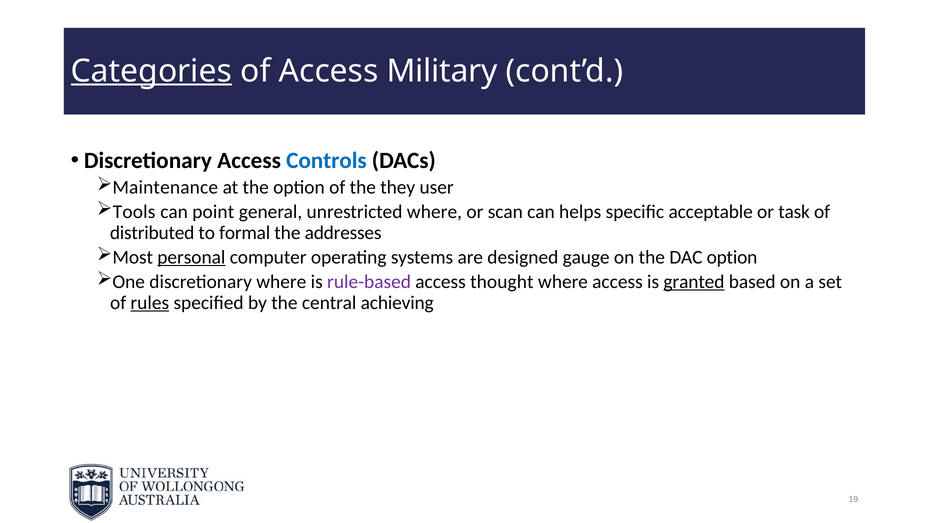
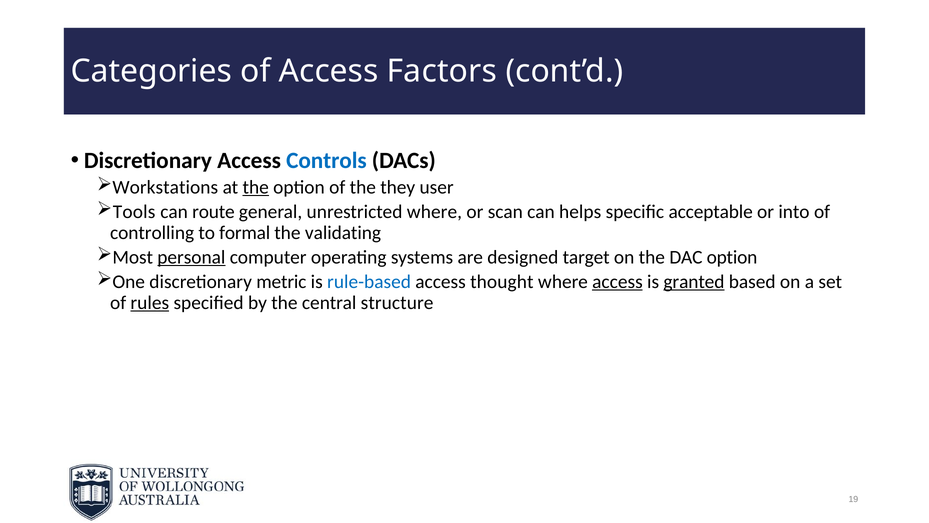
Categories underline: present -> none
Military: Military -> Factors
Maintenance: Maintenance -> Workstations
the at (256, 187) underline: none -> present
point: point -> route
task: task -> into
distributed: distributed -> controlling
addresses: addresses -> validating
gauge: gauge -> target
discretionary where: where -> metric
rule-based colour: purple -> blue
access at (617, 282) underline: none -> present
achieving: achieving -> structure
